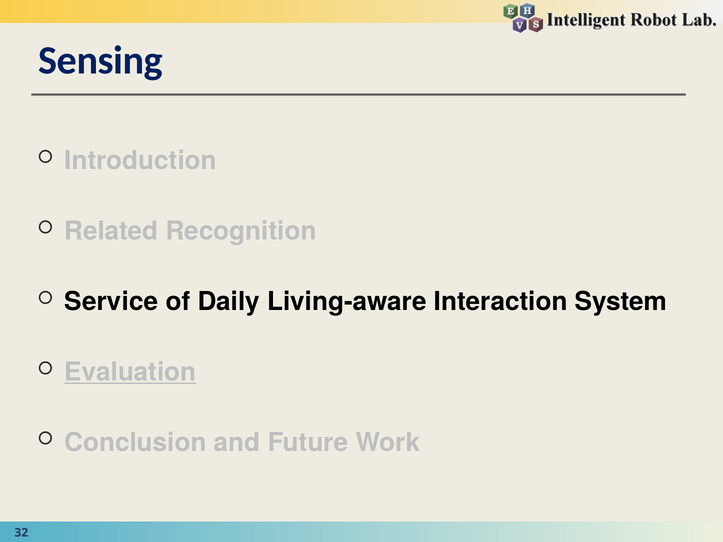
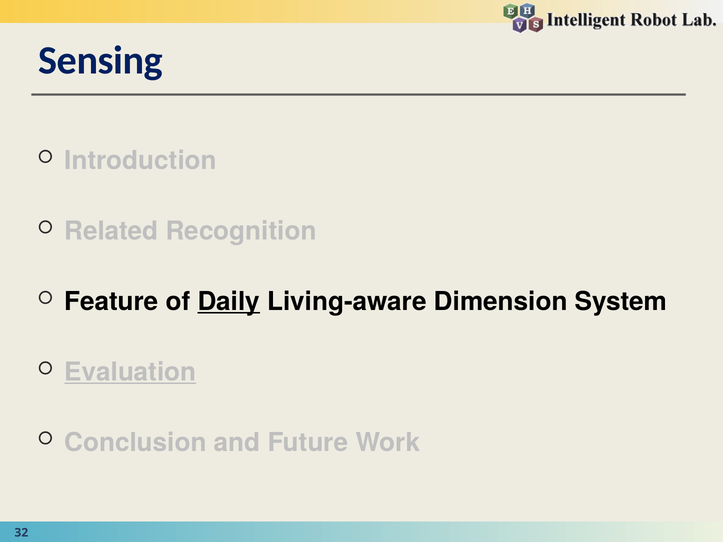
Service: Service -> Feature
Daily underline: none -> present
Interaction: Interaction -> Dimension
